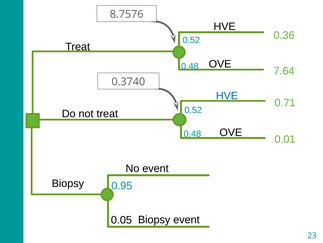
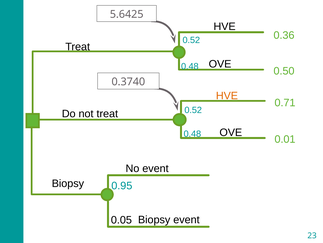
8.7576: 8.7576 -> 5.6425
7.64: 7.64 -> 0.50
HVE at (227, 96) colour: blue -> orange
